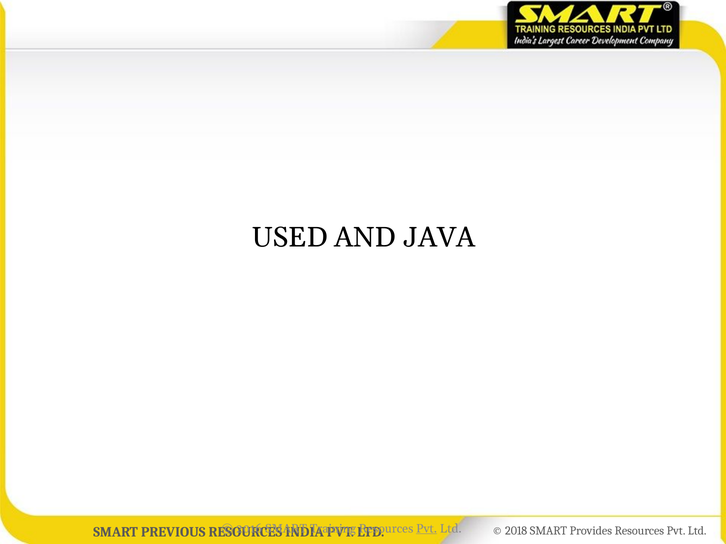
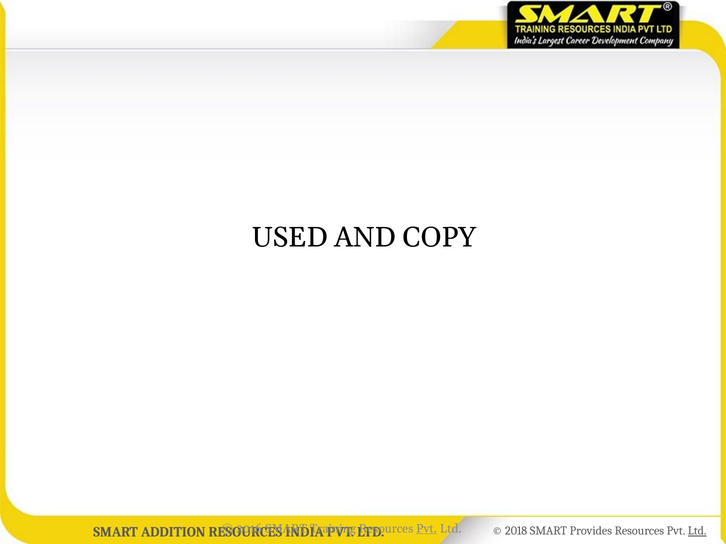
JAVA: JAVA -> COPY
PREVIOUS: PREVIOUS -> ADDITION
Ltd at (697, 531) underline: none -> present
